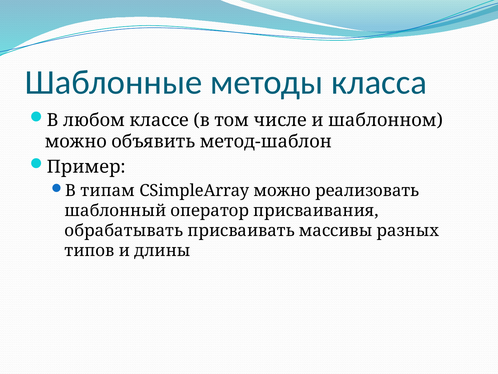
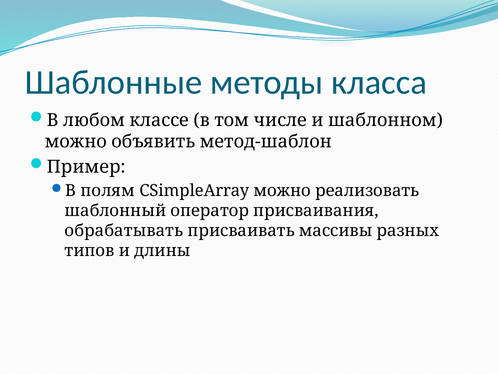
типам: типам -> полям
